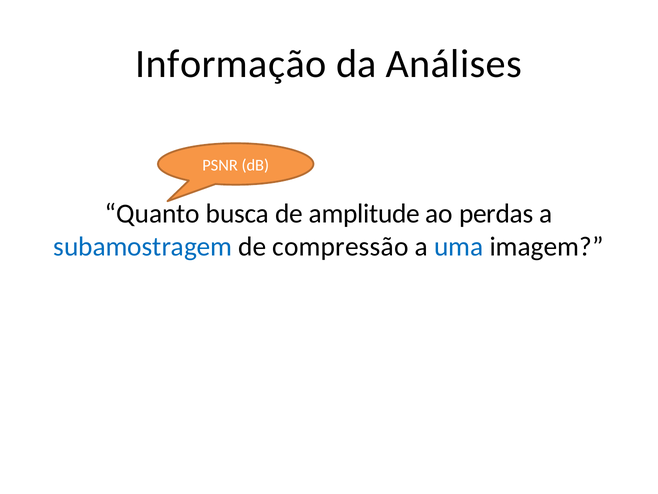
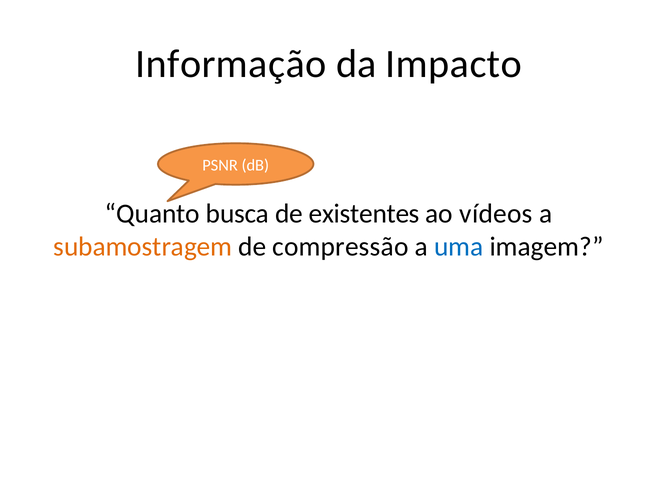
Análises: Análises -> Impacto
amplitude: amplitude -> existentes
perdas: perdas -> vídeos
subamostragem colour: blue -> orange
